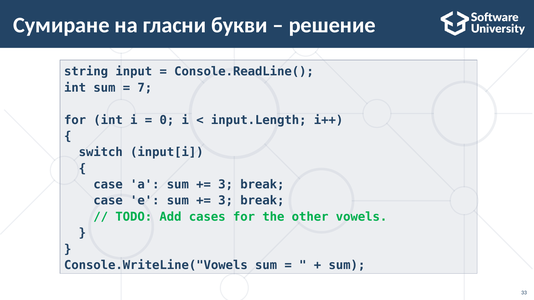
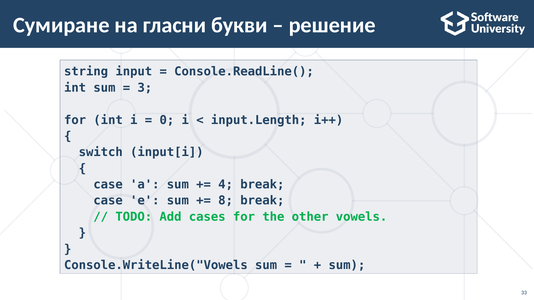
7: 7 -> 3
3 at (226, 185): 3 -> 4
3 at (226, 201): 3 -> 8
